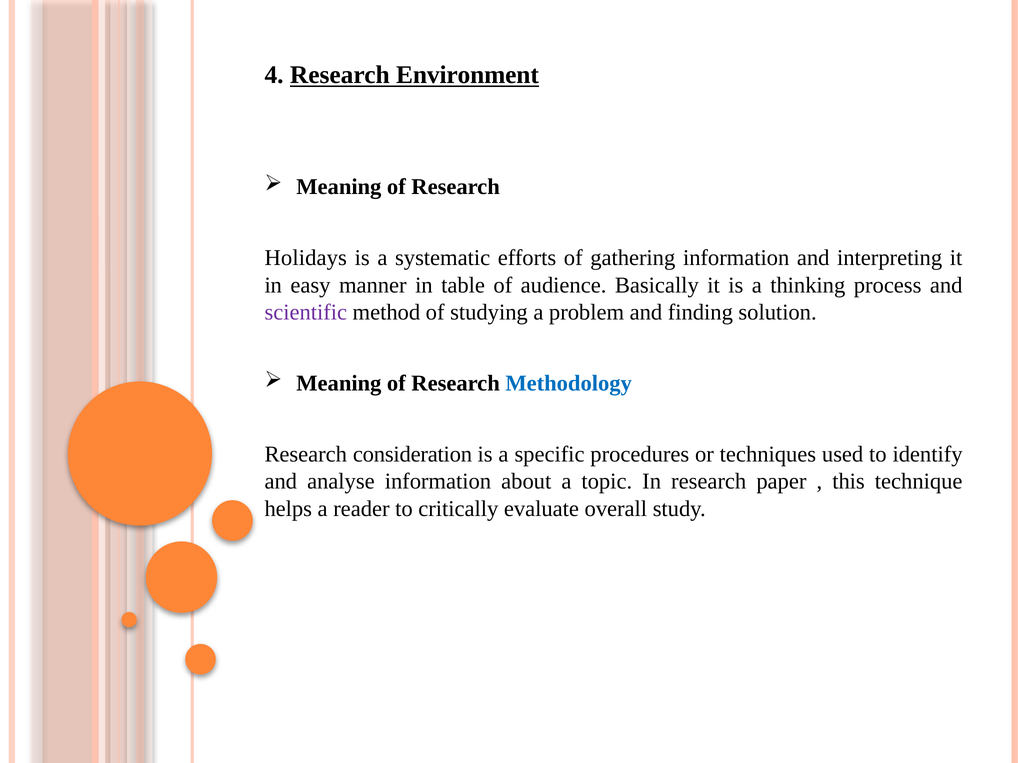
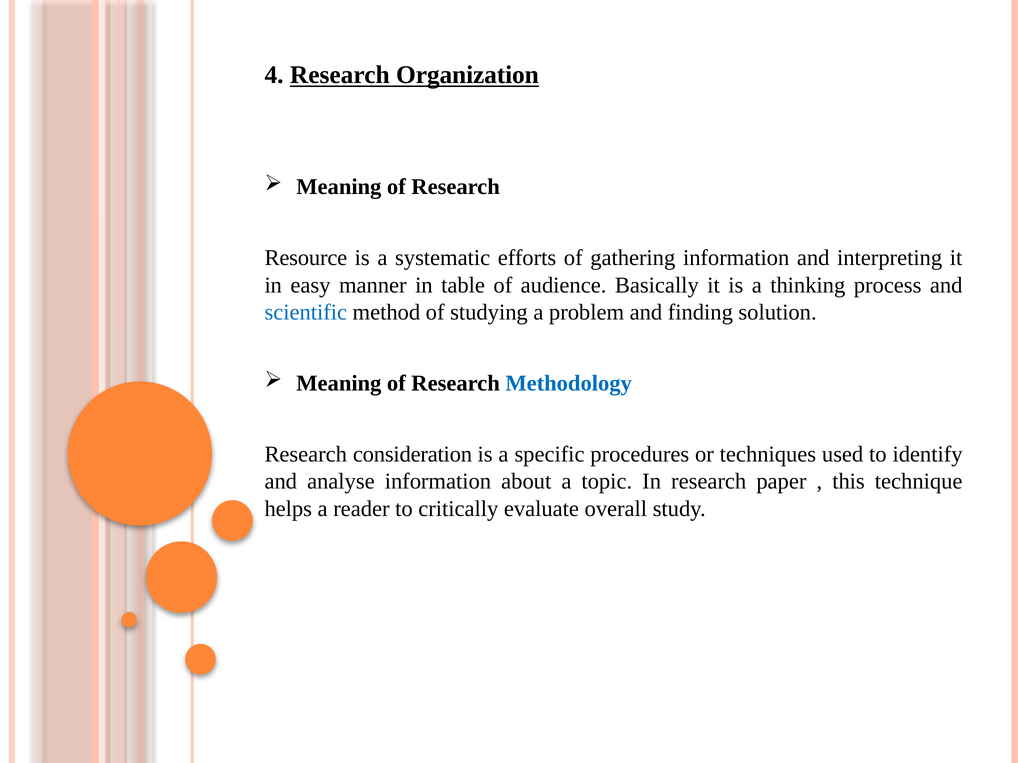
Environment: Environment -> Organization
Holidays: Holidays -> Resource
scientific colour: purple -> blue
